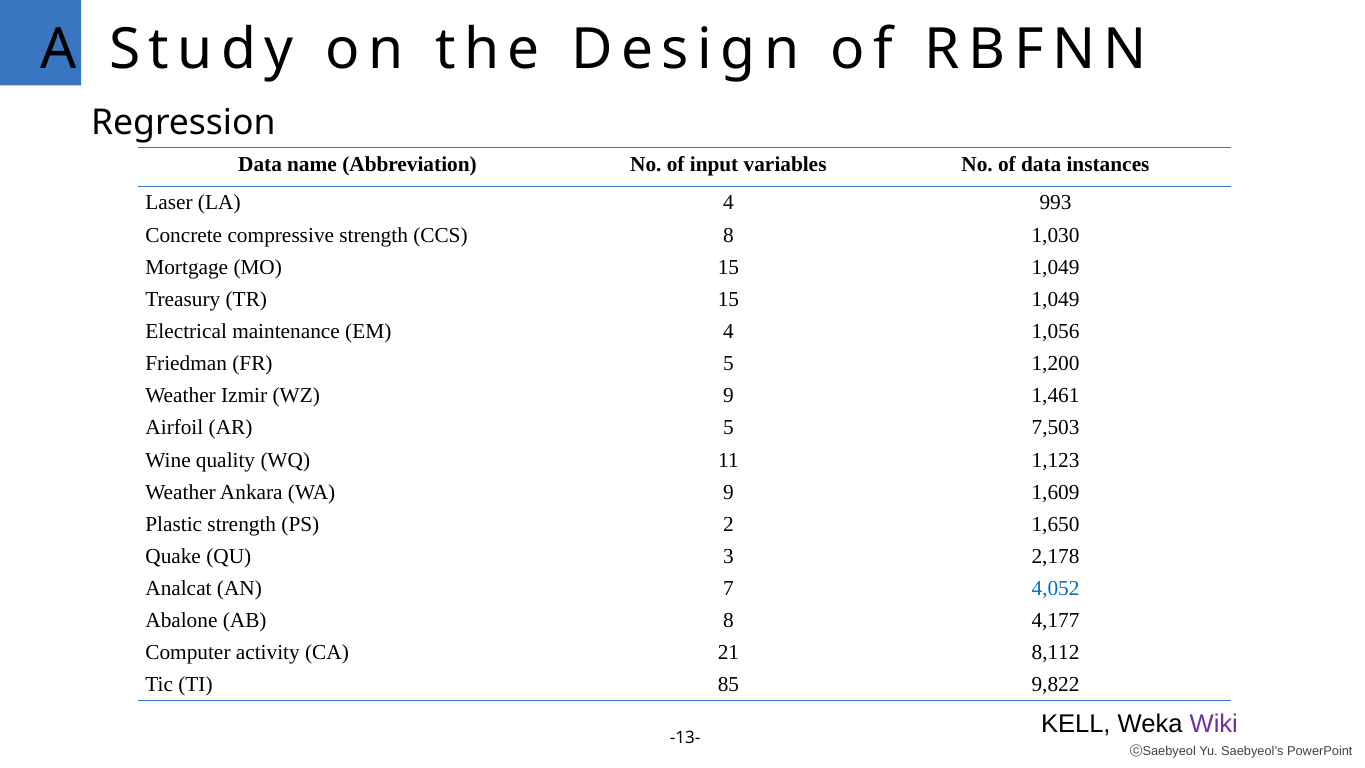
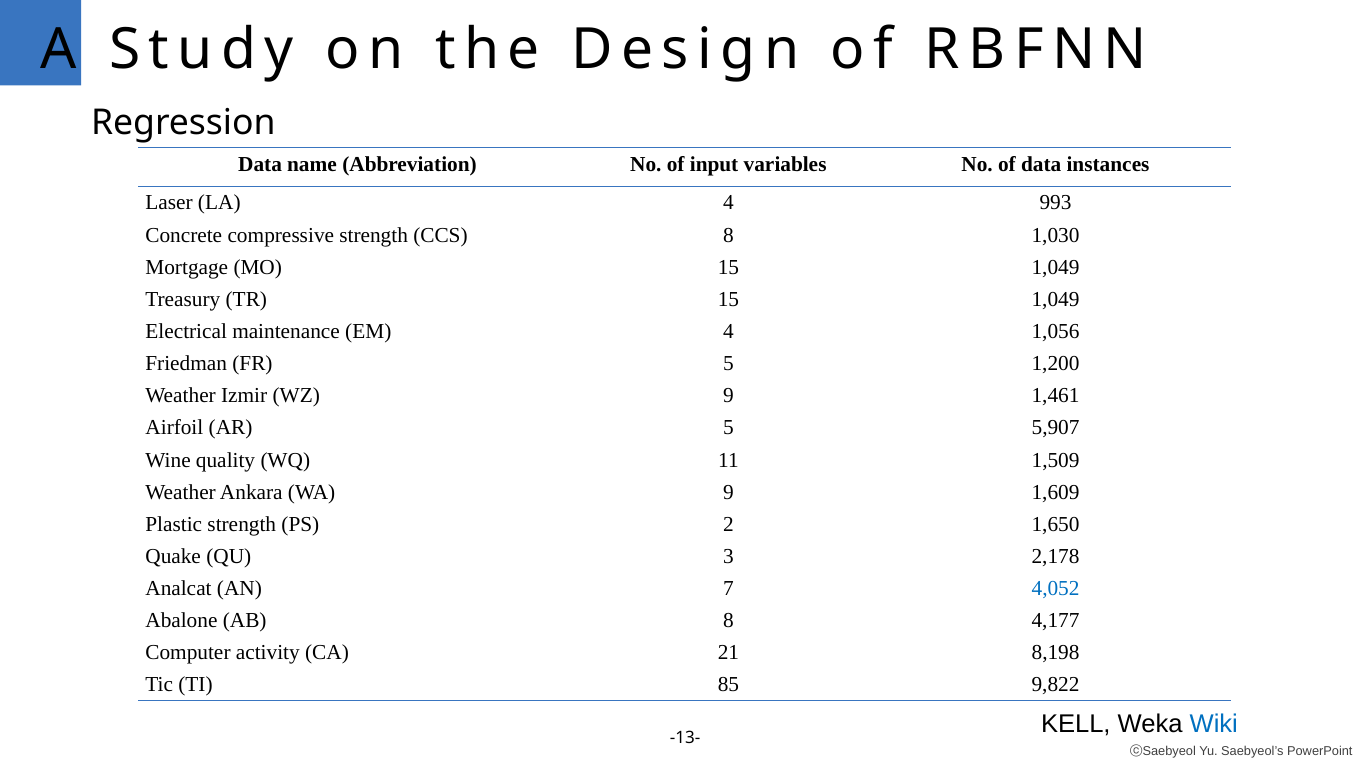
7,503: 7,503 -> 5,907
1,123: 1,123 -> 1,509
8,112: 8,112 -> 8,198
Wiki colour: purple -> blue
